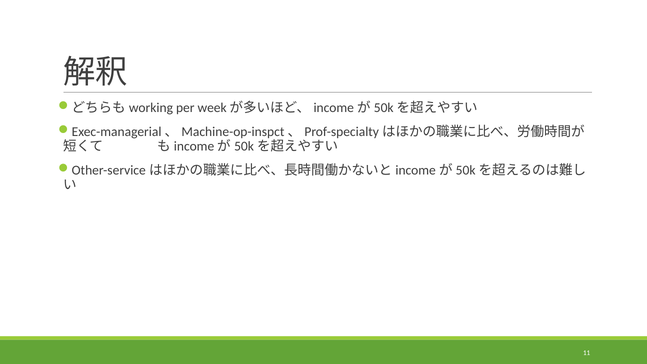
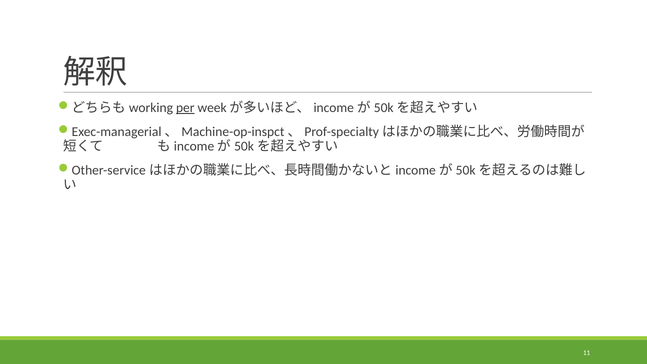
per underline: none -> present
